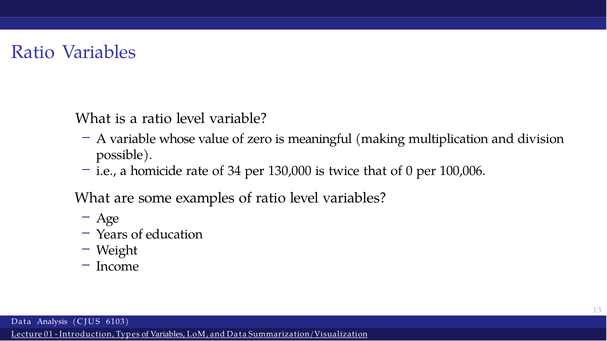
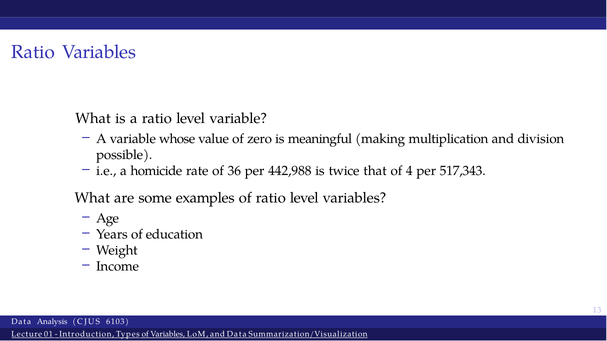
34: 34 -> 36
130,000: 130,000 -> 442,988
0: 0 -> 4
100,006: 100,006 -> 517,343
